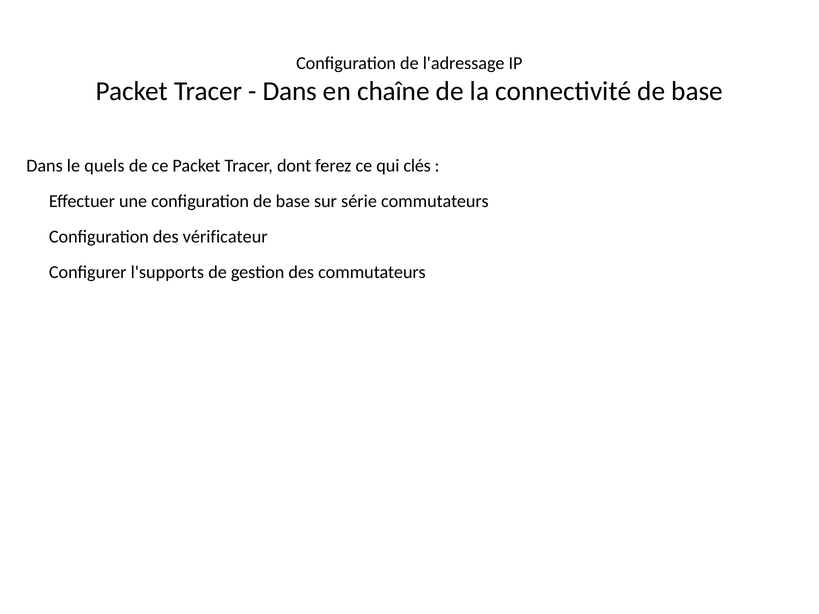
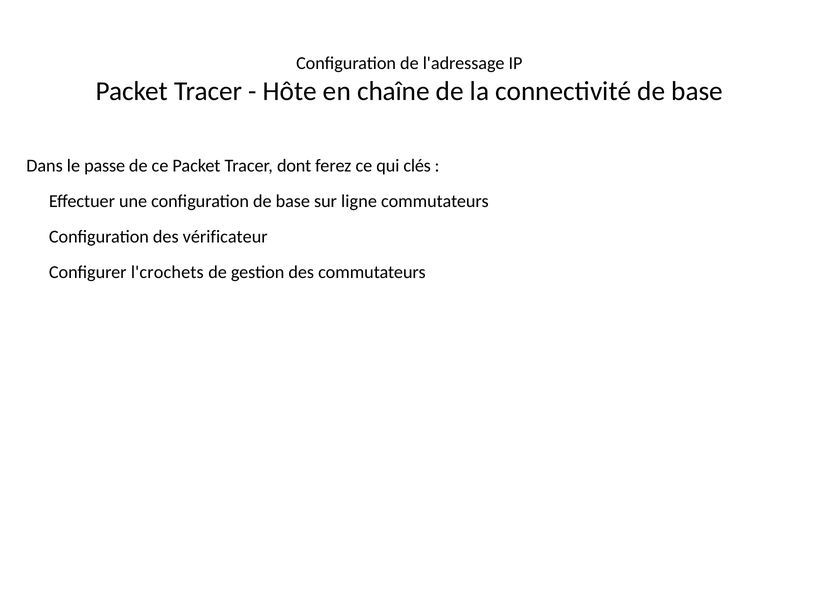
Dans at (290, 91): Dans -> Hôte
quels: quels -> passe
série: série -> ligne
l'supports: l'supports -> l'crochets
